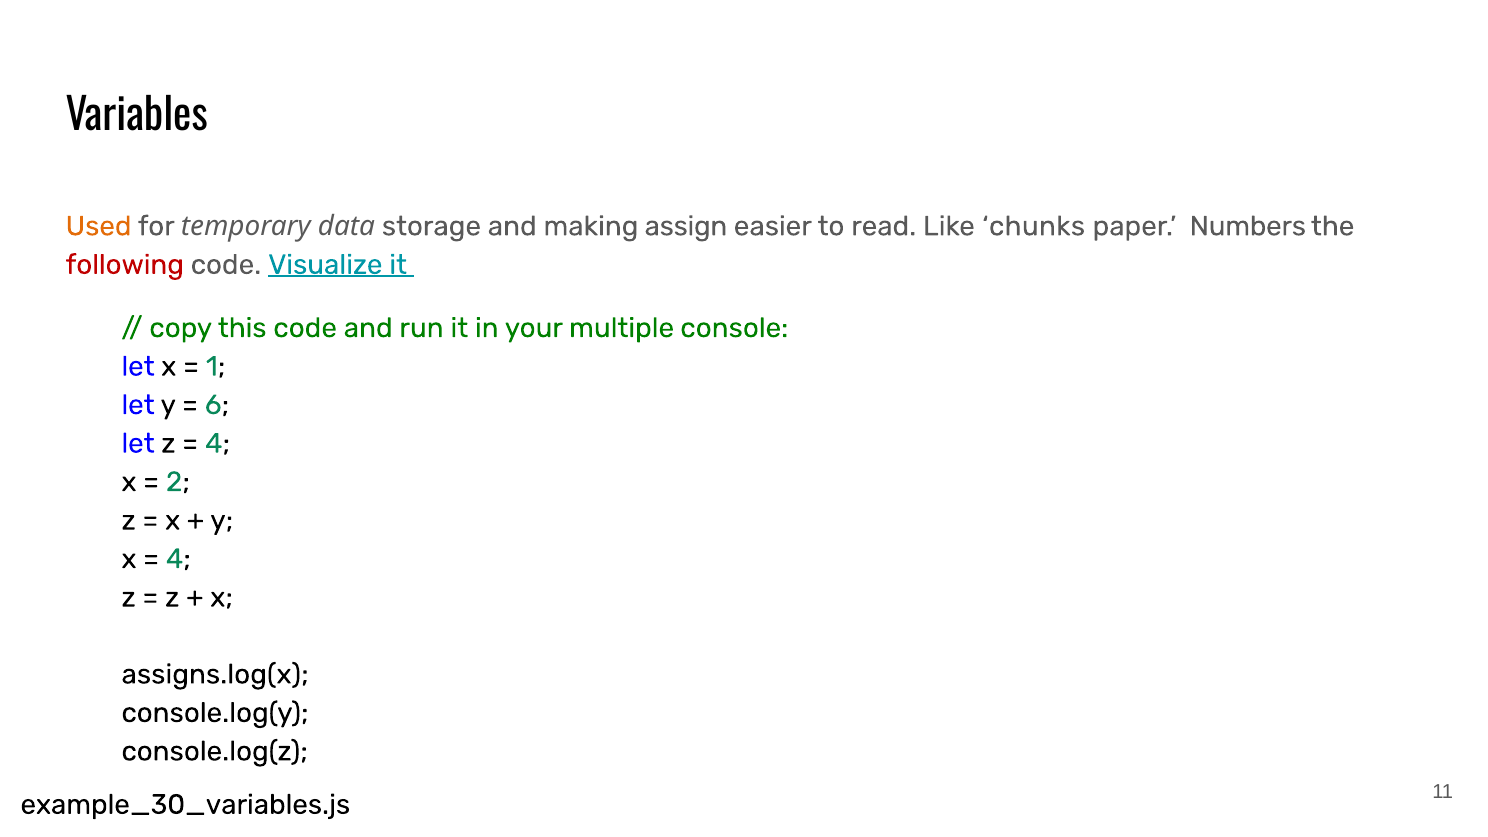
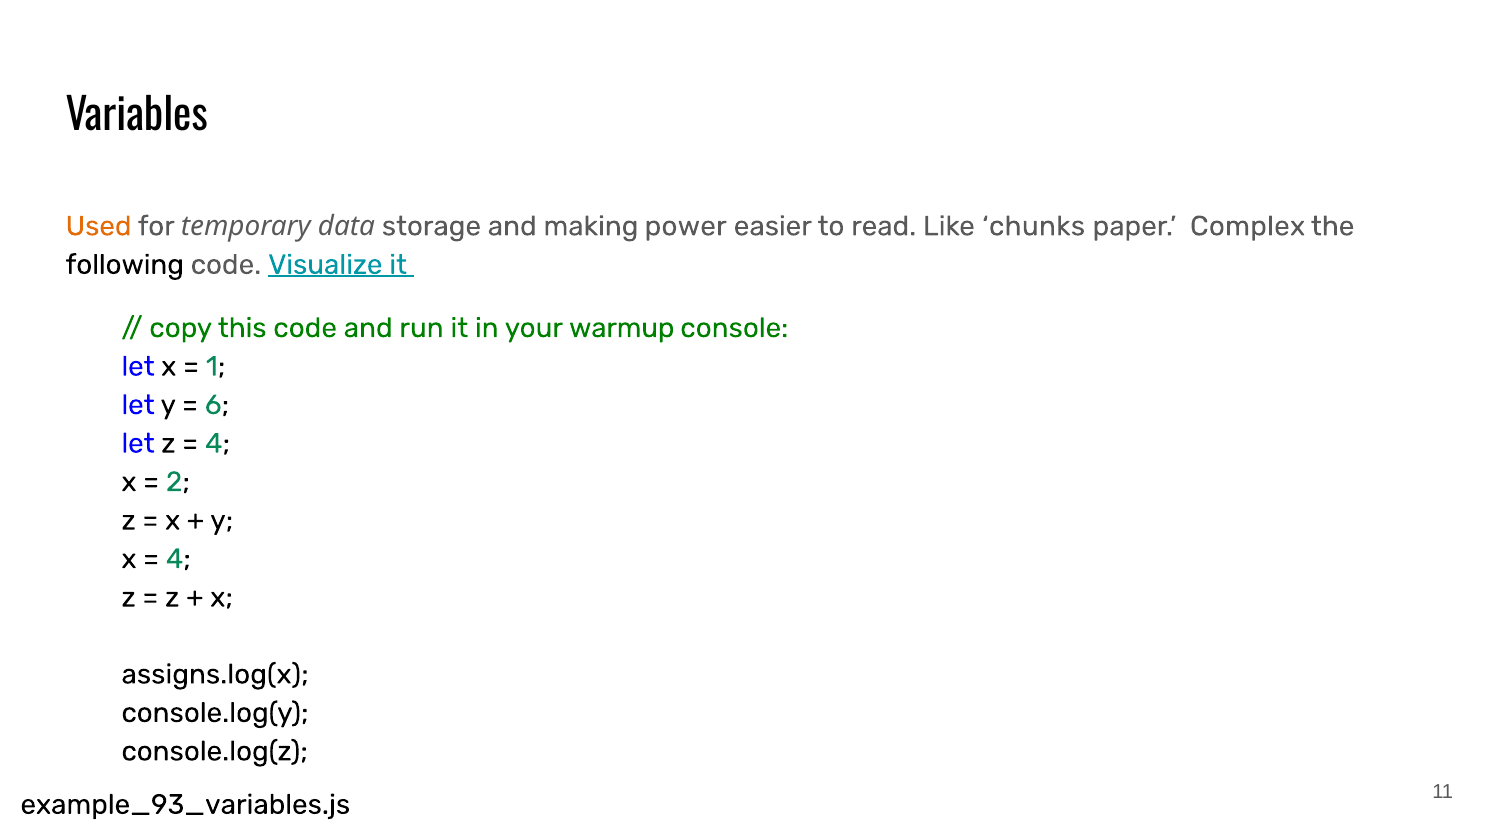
assign: assign -> power
Numbers: Numbers -> Complex
following colour: red -> black
multiple: multiple -> warmup
example_30_variables.js: example_30_variables.js -> example_93_variables.js
